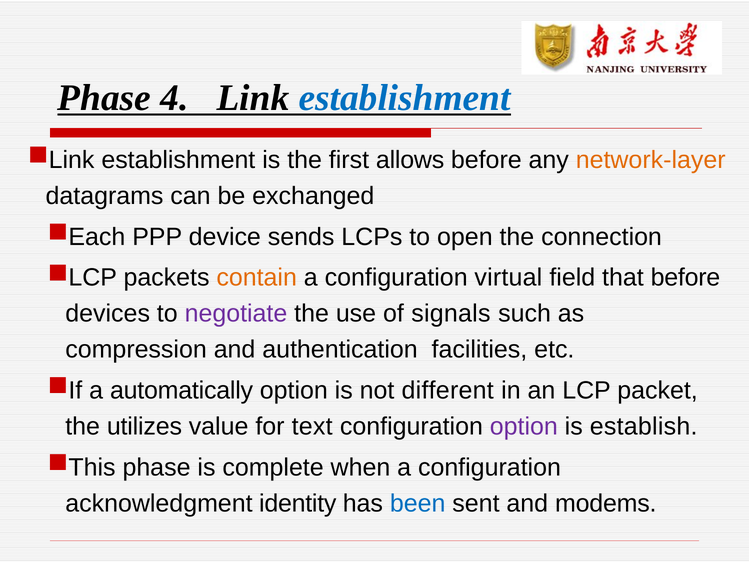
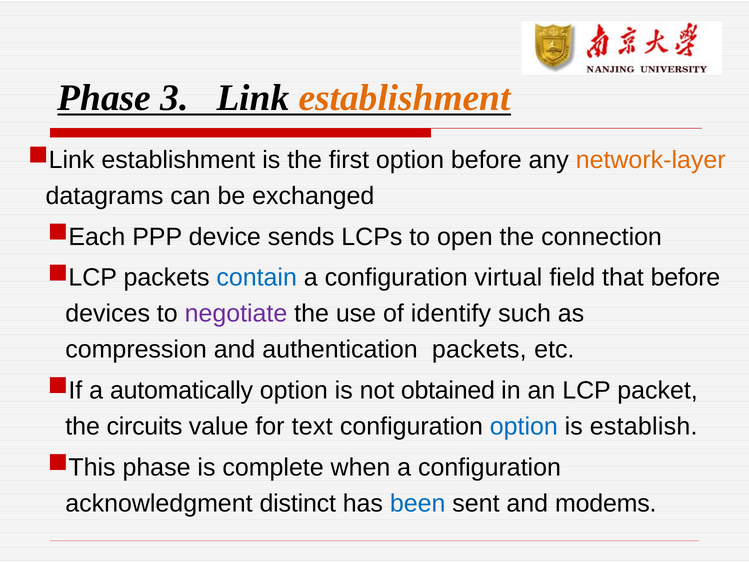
4: 4 -> 3
establishment at (405, 98) colour: blue -> orange
first allows: allows -> option
contain colour: orange -> blue
signals: signals -> identify
authentication facilities: facilities -> packets
different: different -> obtained
utilizes: utilizes -> circuits
option at (524, 426) colour: purple -> blue
identity: identity -> distinct
